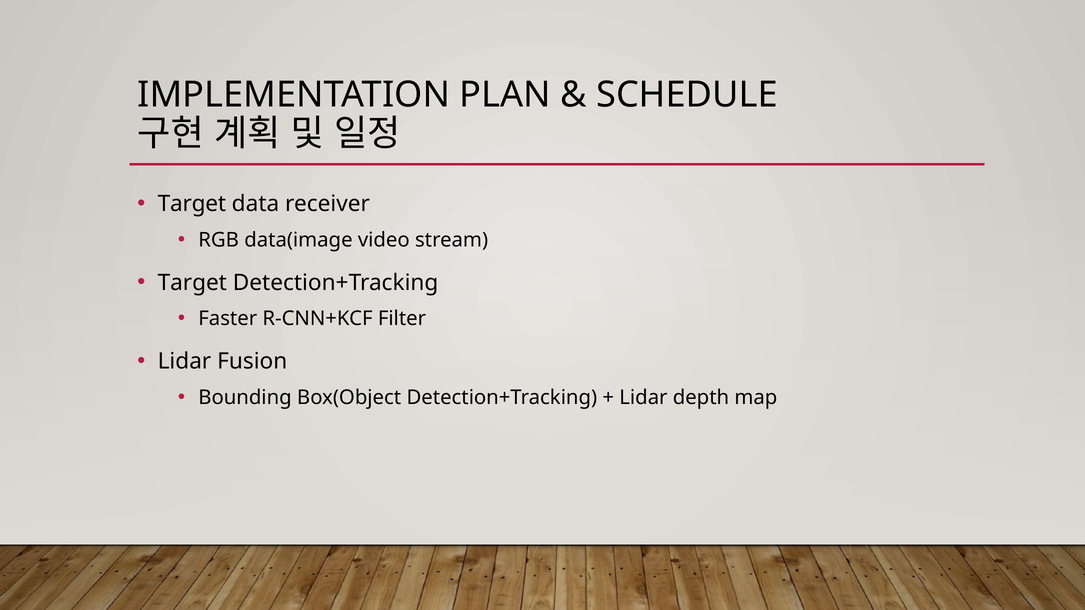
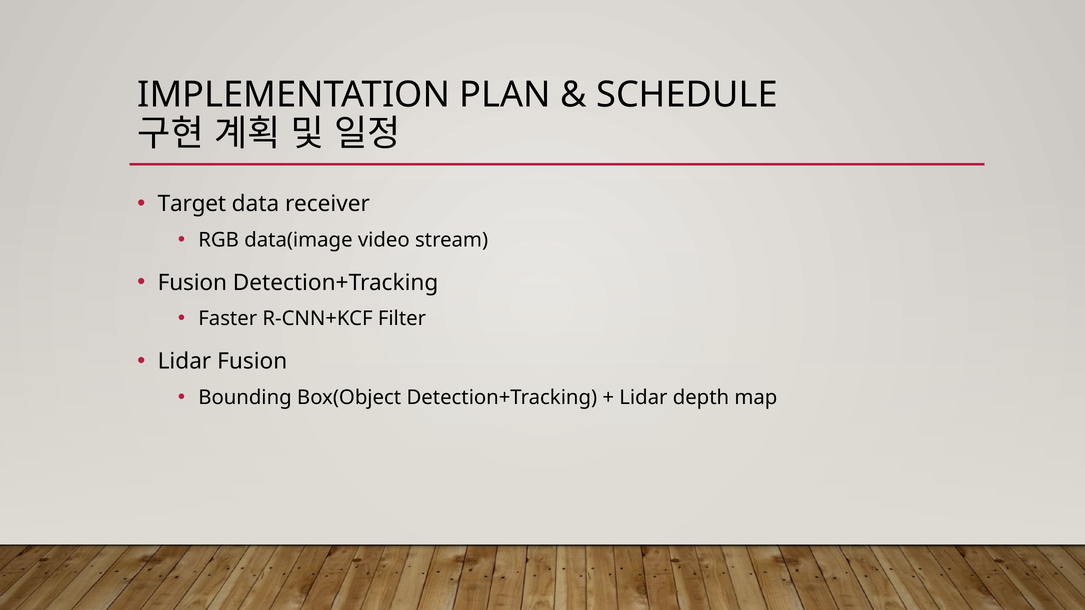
Target at (192, 283): Target -> Fusion
